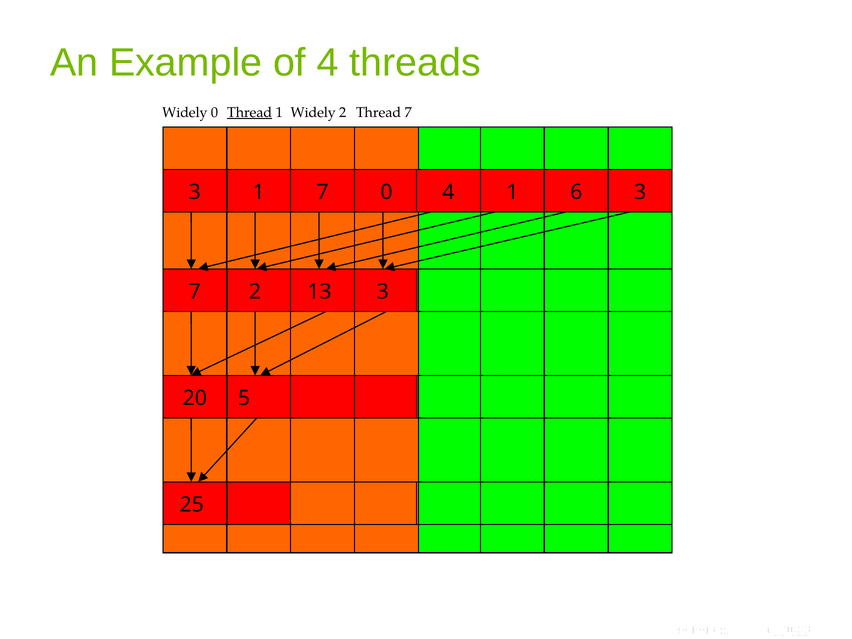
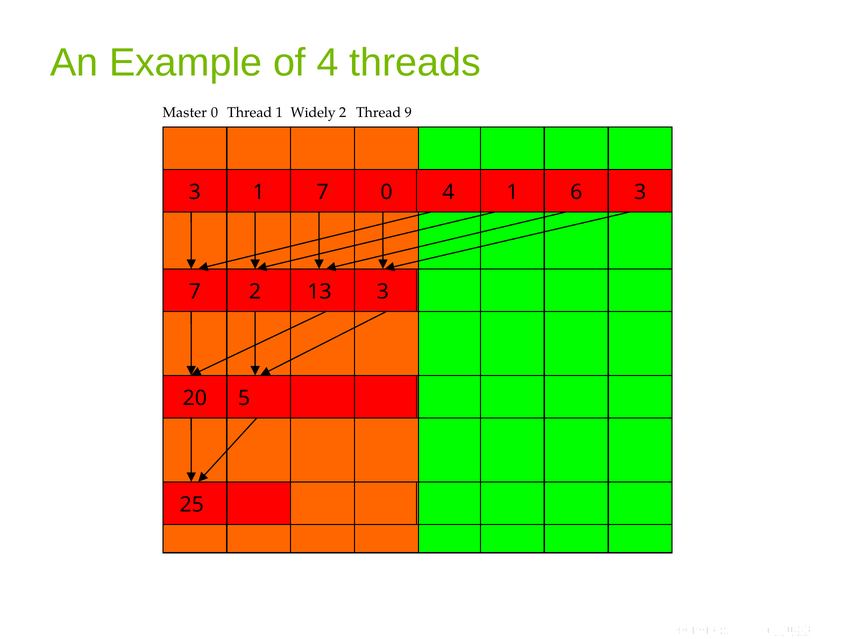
Widely at (185, 112): Widely -> Master
Thread at (250, 112) underline: present -> none
Thread 7: 7 -> 9
